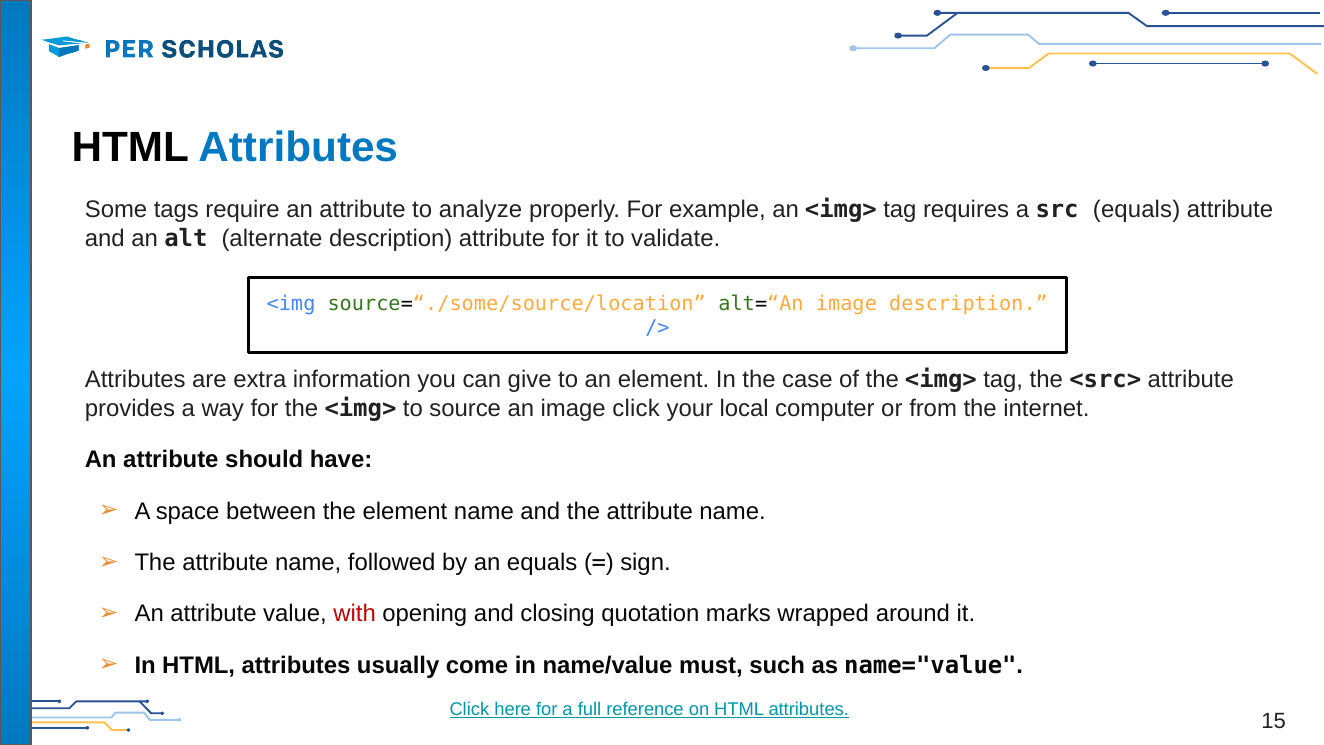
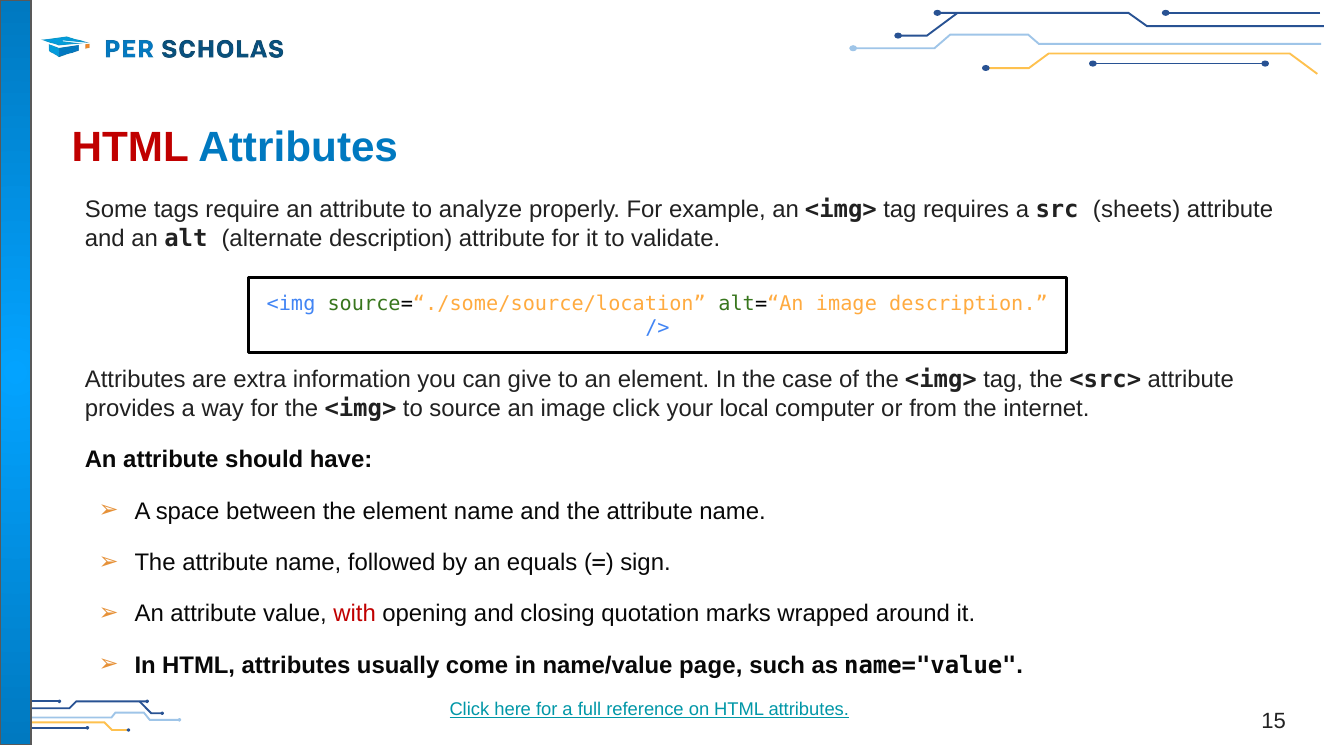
HTML at (130, 147) colour: black -> red
src equals: equals -> sheets
must: must -> page
